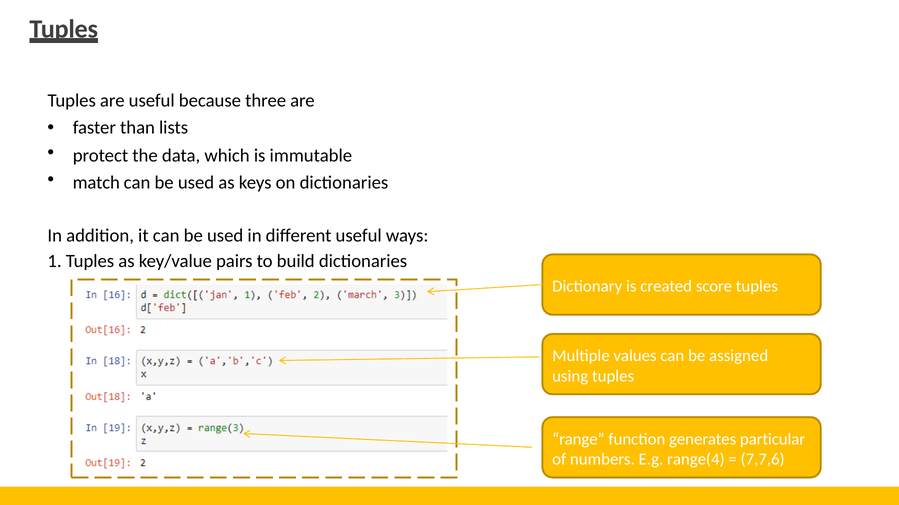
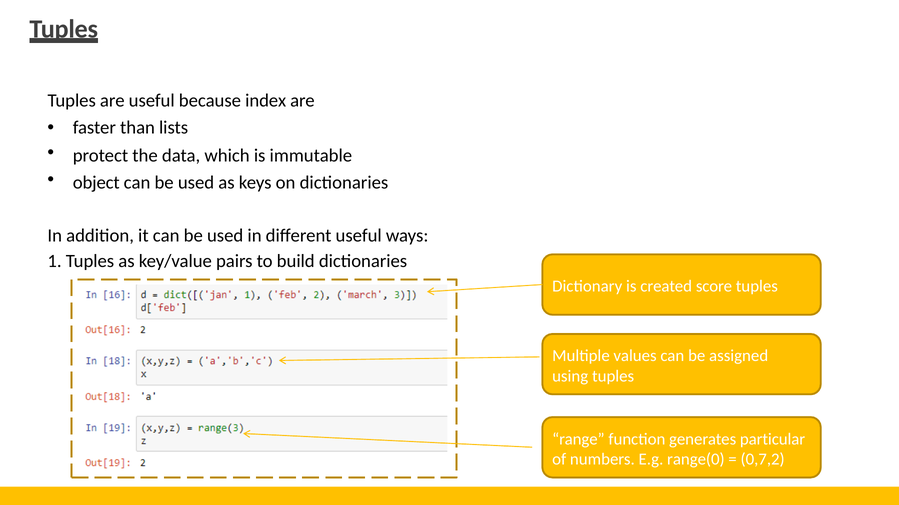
three: three -> index
match: match -> object
range(4: range(4 -> range(0
7,7,6: 7,7,6 -> 0,7,2
